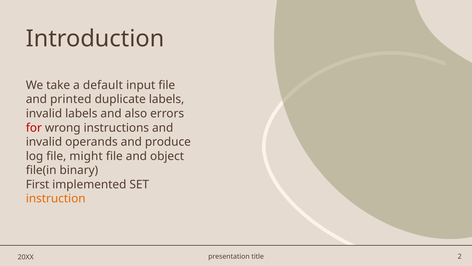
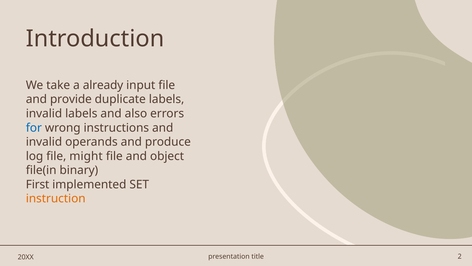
default: default -> already
printed: printed -> provide
for colour: red -> blue
